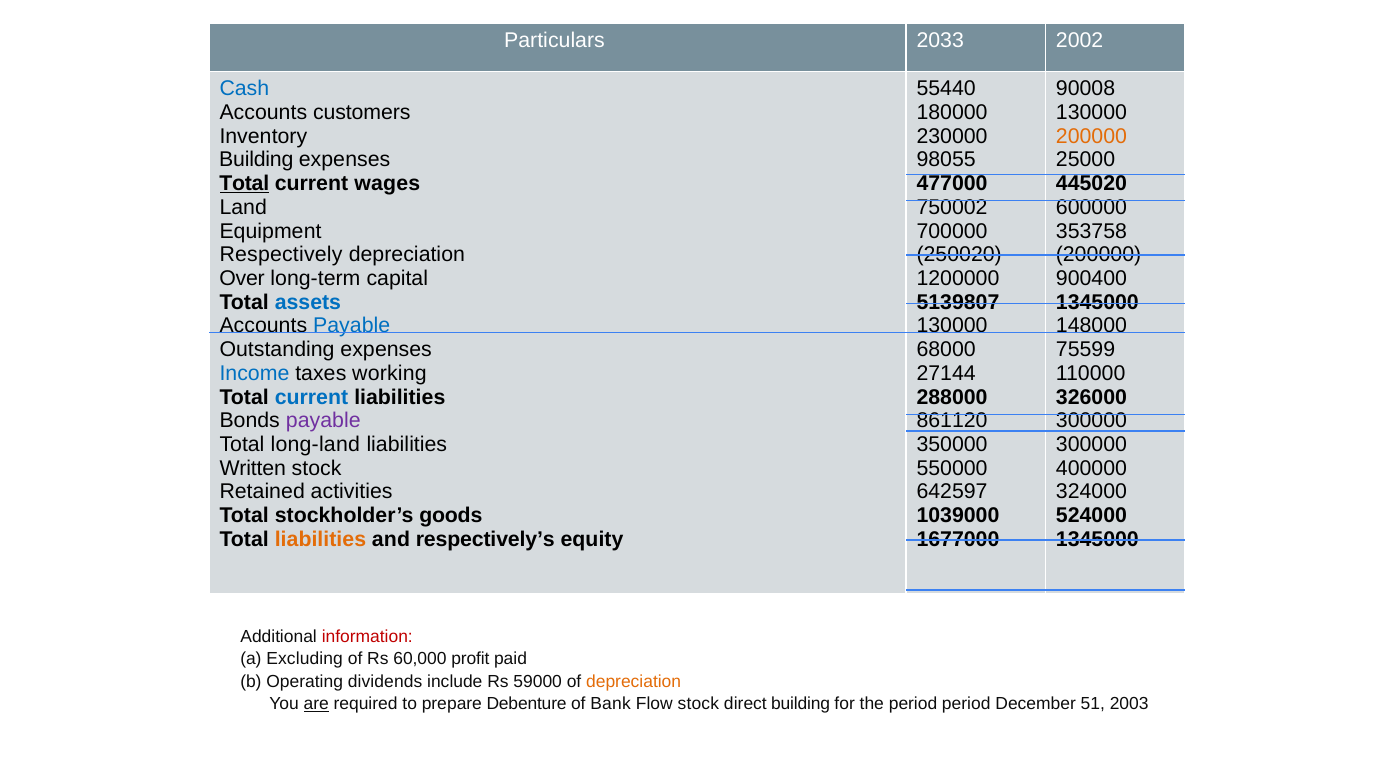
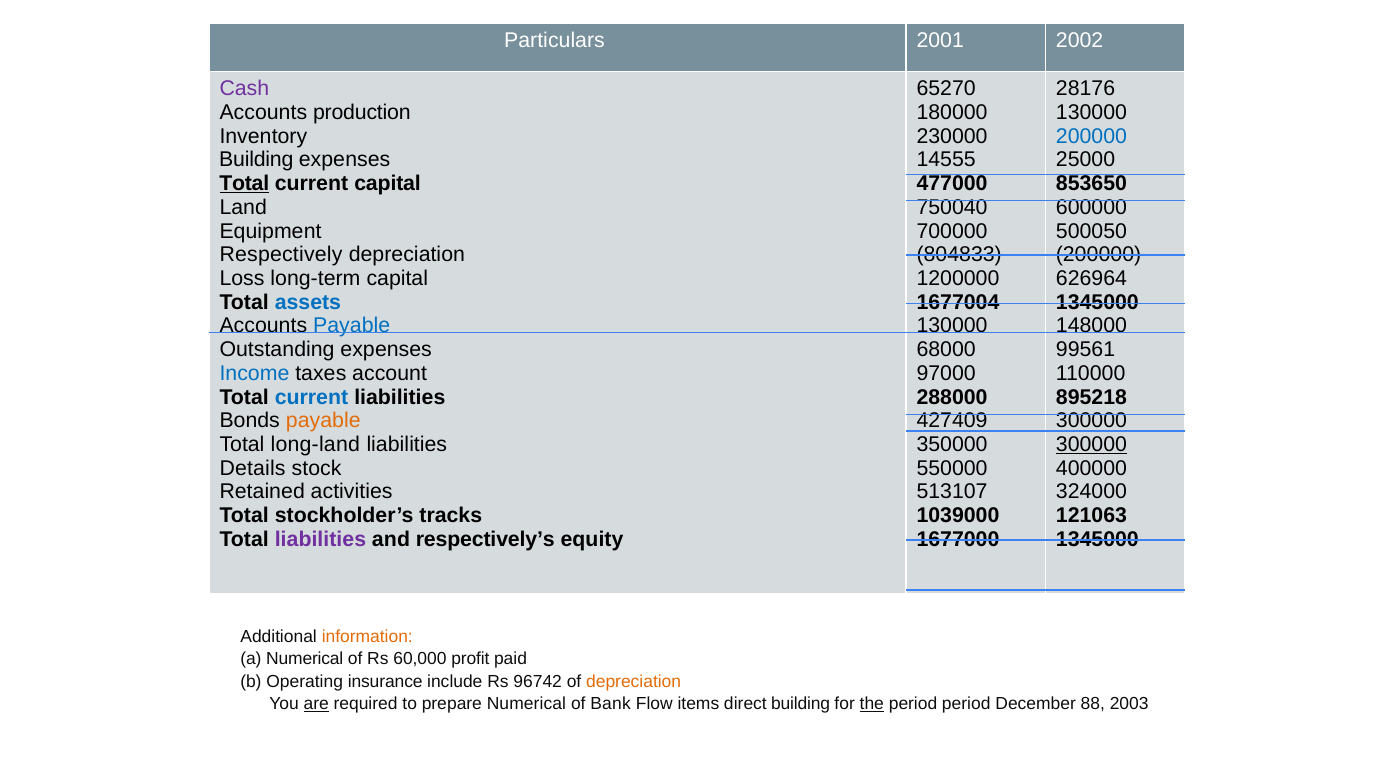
2033: 2033 -> 2001
Cash colour: blue -> purple
55440: 55440 -> 65270
90008: 90008 -> 28176
customers: customers -> production
200000 at (1091, 136) colour: orange -> blue
98055: 98055 -> 14555
current wages: wages -> capital
445020: 445020 -> 853650
750002: 750002 -> 750040
353758: 353758 -> 500050
250020: 250020 -> 804833
Over: Over -> Loss
900400: 900400 -> 626964
5139807: 5139807 -> 1677004
75599: 75599 -> 99561
working: working -> account
27144: 27144 -> 97000
326000: 326000 -> 895218
payable at (323, 421) colour: purple -> orange
861120: 861120 -> 427409
300000 at (1091, 444) underline: none -> present
Written: Written -> Details
642597: 642597 -> 513107
goods: goods -> tracks
524000: 524000 -> 121063
liabilities at (320, 539) colour: orange -> purple
information colour: red -> orange
a Excluding: Excluding -> Numerical
dividends: dividends -> insurance
59000: 59000 -> 96742
prepare Debenture: Debenture -> Numerical
Flow stock: stock -> items
the underline: none -> present
51: 51 -> 88
